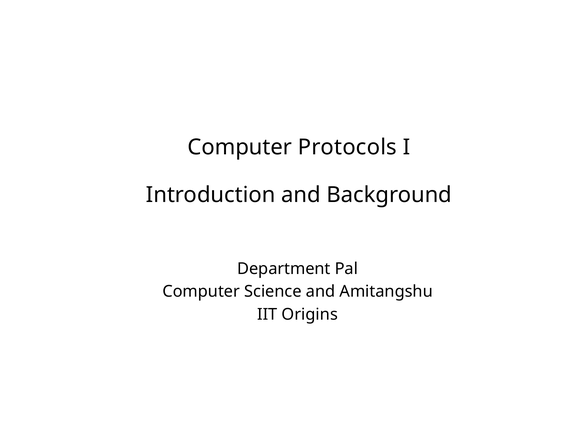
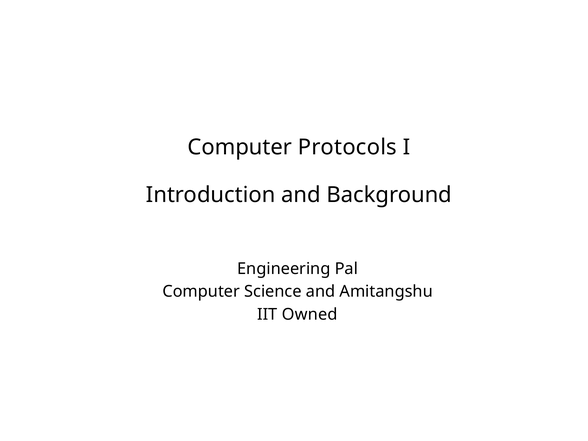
Department: Department -> Engineering
Origins: Origins -> Owned
